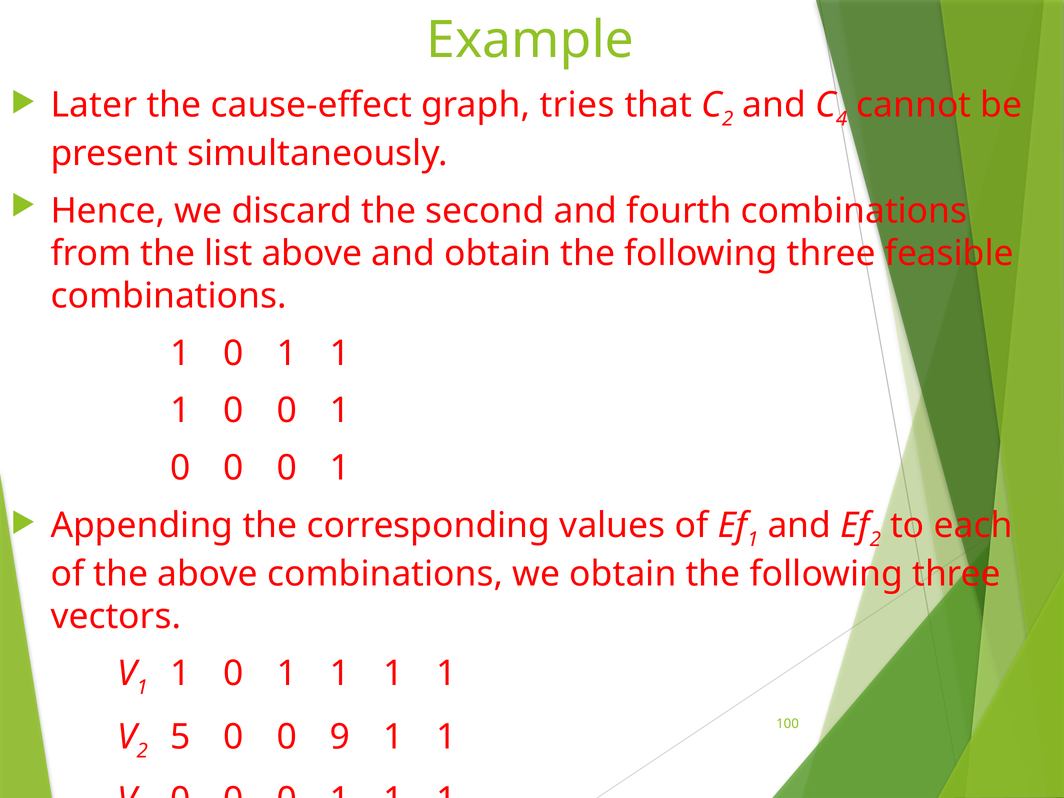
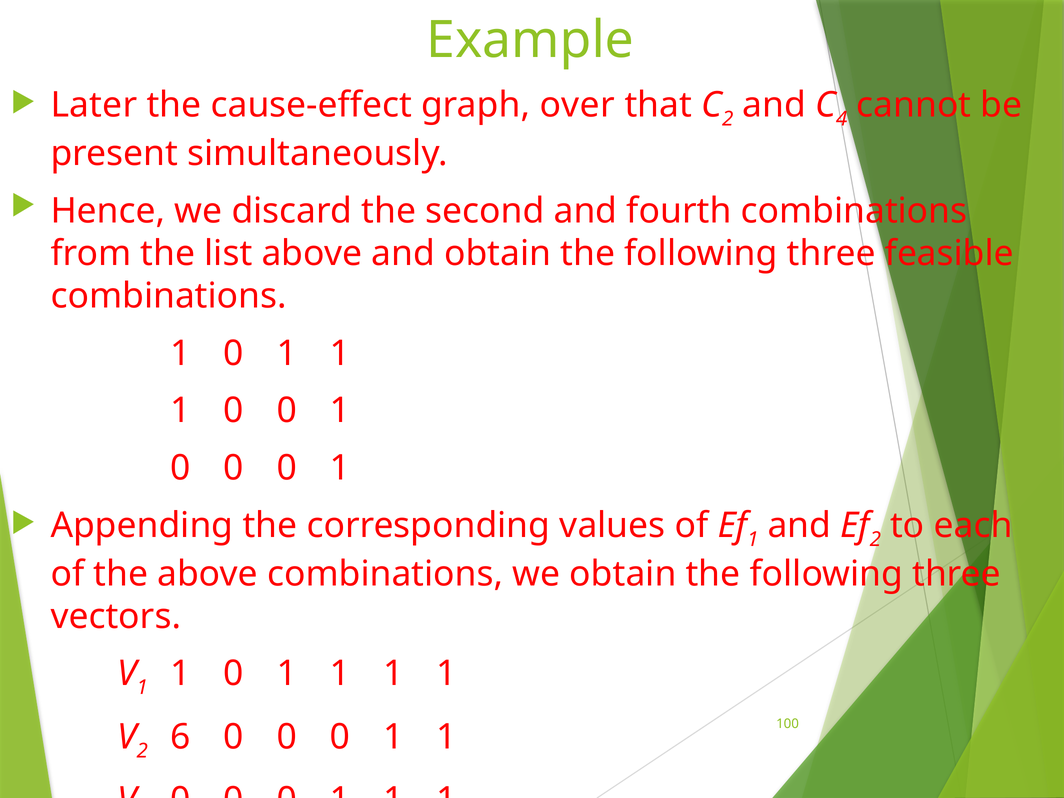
tries: tries -> over
5: 5 -> 6
9 at (340, 737): 9 -> 0
